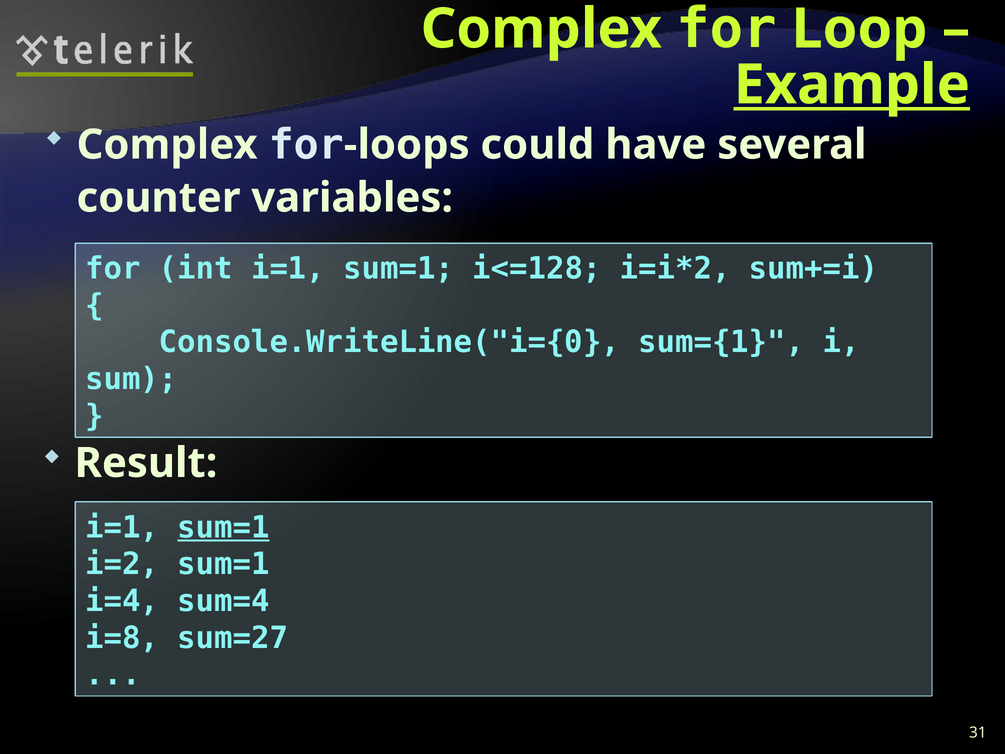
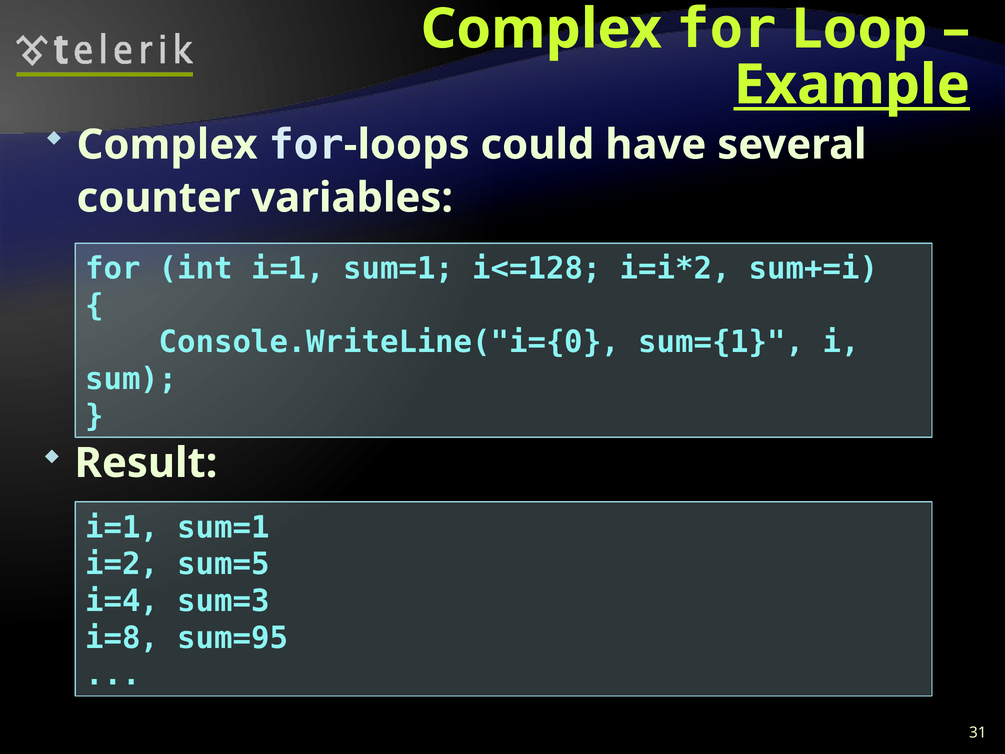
sum=1 at (223, 527) underline: present -> none
i=2 sum=1: sum=1 -> sum=5
sum=4: sum=4 -> sum=3
sum=27: sum=27 -> sum=95
